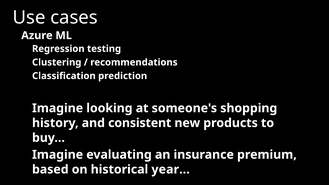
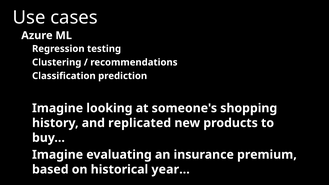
consistent: consistent -> replicated
